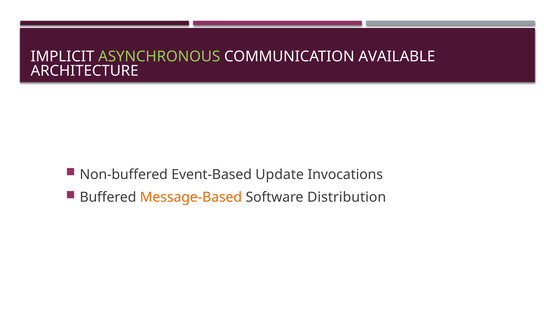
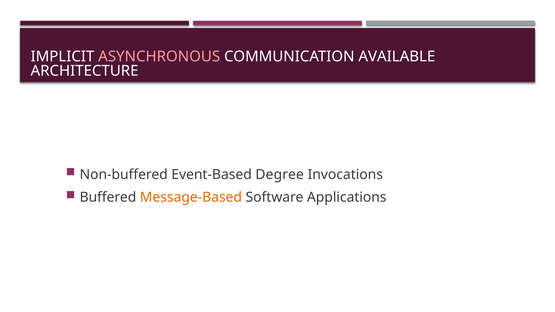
ASYNCHRONOUS colour: light green -> pink
Update: Update -> Degree
Distribution: Distribution -> Applications
